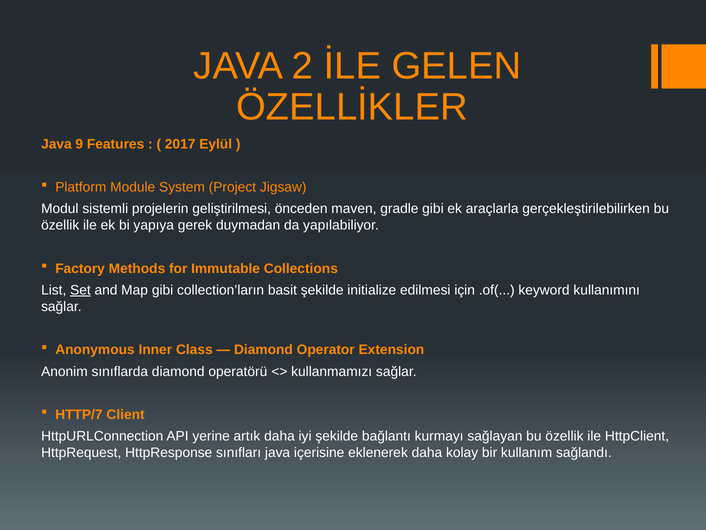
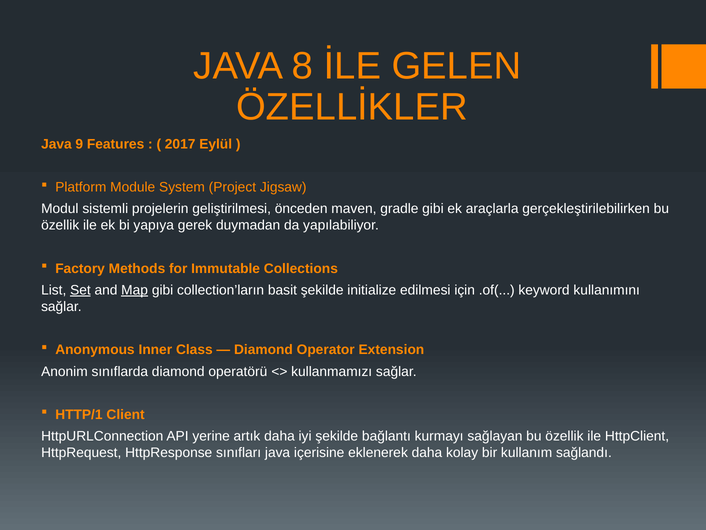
2: 2 -> 8
Map underline: none -> present
HTTP/7: HTTP/7 -> HTTP/1
